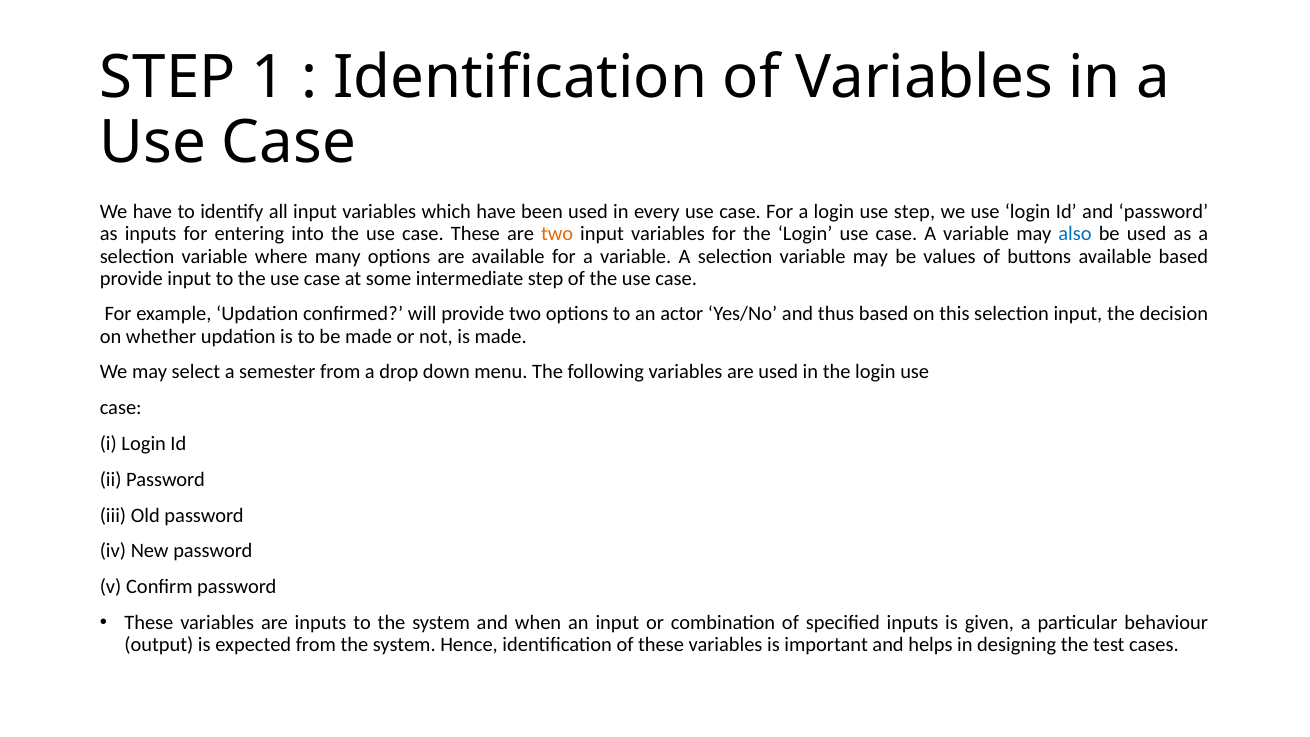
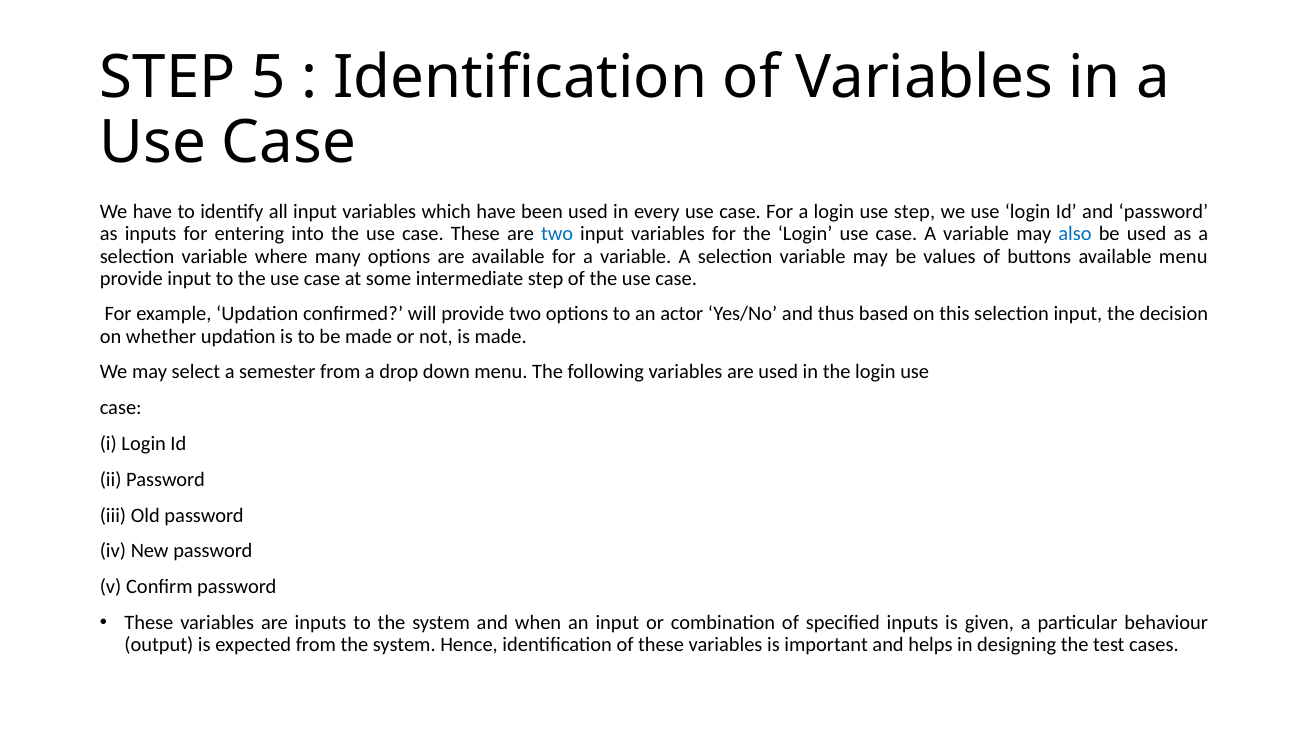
1: 1 -> 5
two at (557, 234) colour: orange -> blue
available based: based -> menu
